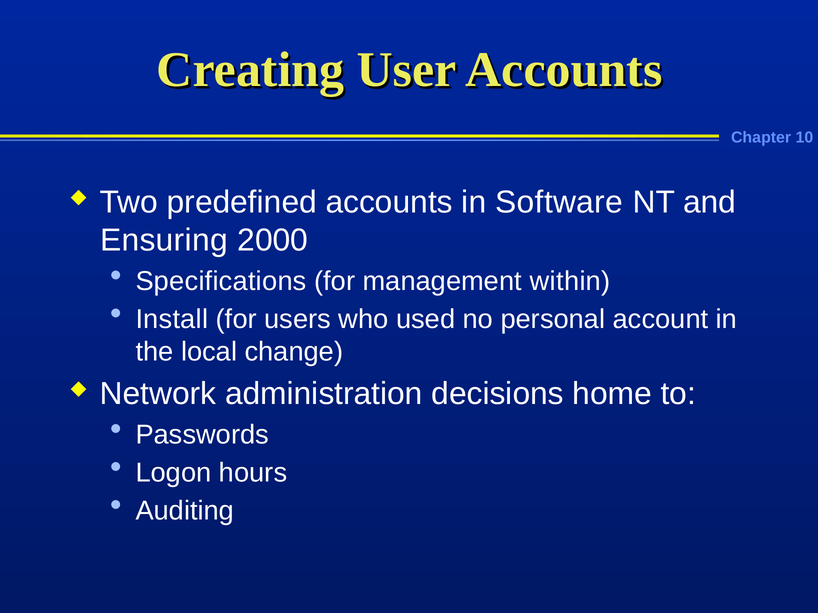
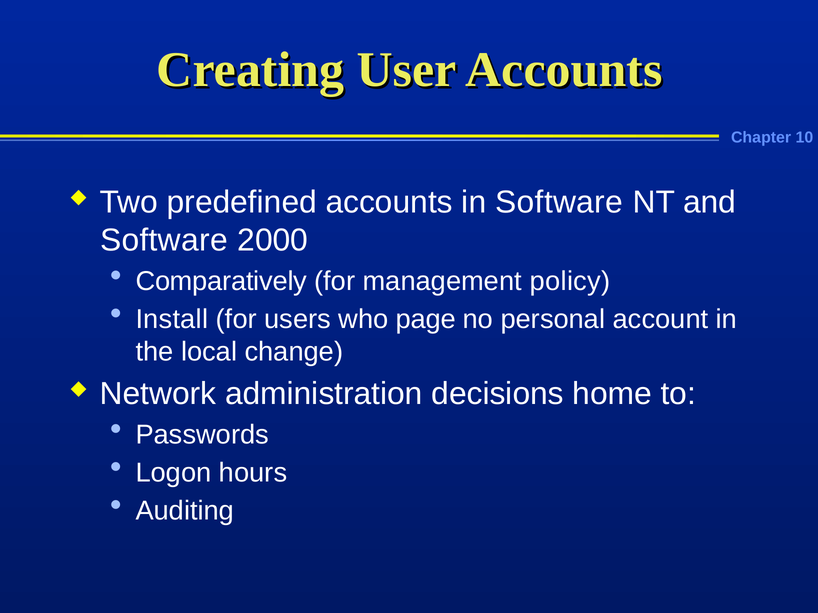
Ensuring at (164, 241): Ensuring -> Software
Specifications: Specifications -> Comparatively
within: within -> policy
used: used -> page
